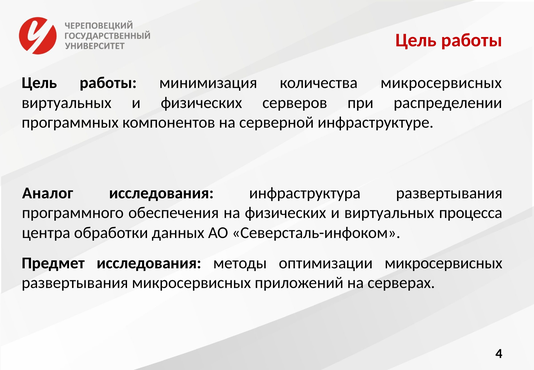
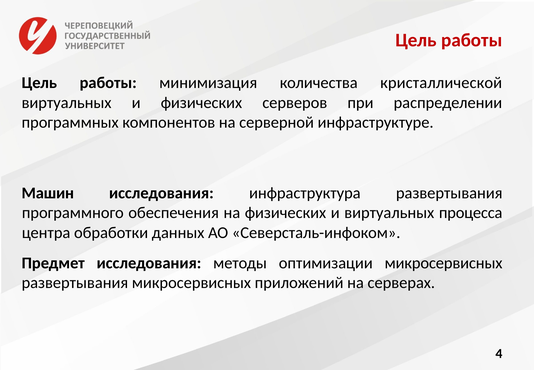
количества микросервисных: микросервисных -> кристаллической
Аналог: Аналог -> Машин
